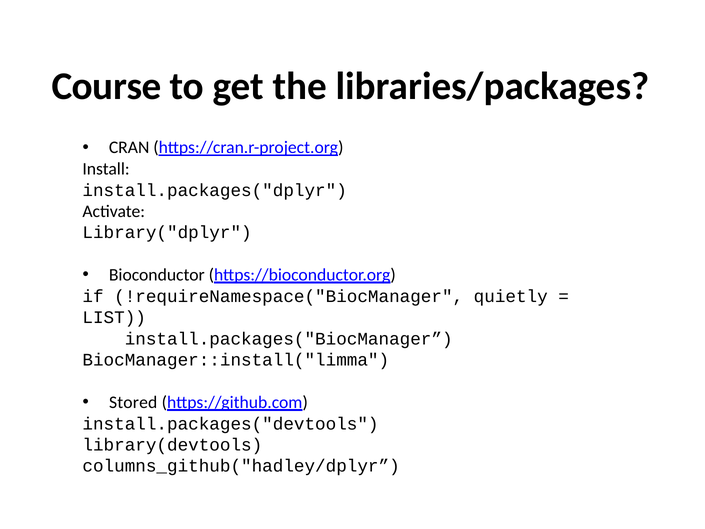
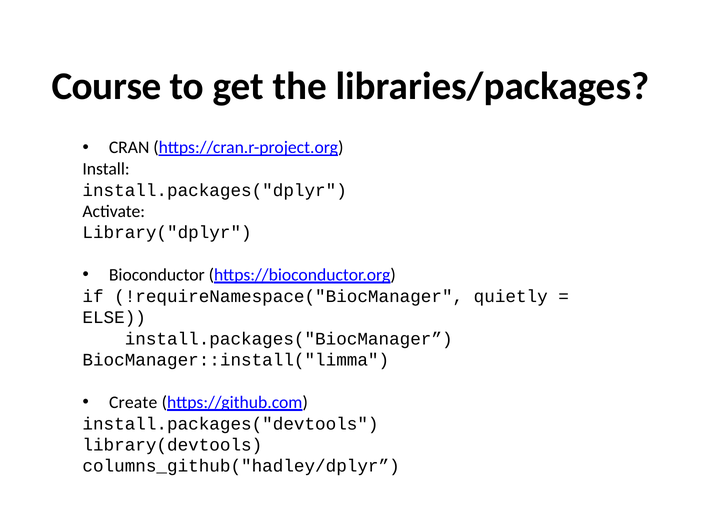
LIST: LIST -> ELSE
Stored: Stored -> Create
